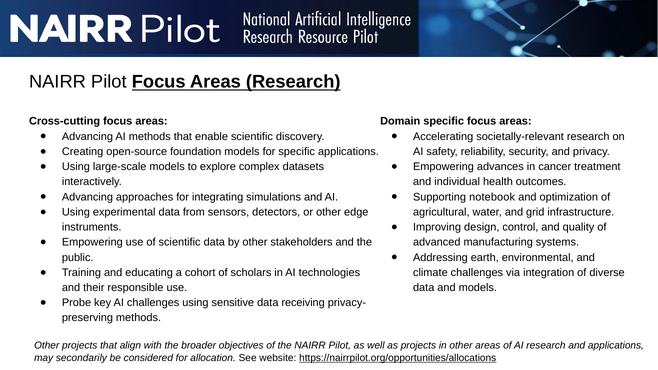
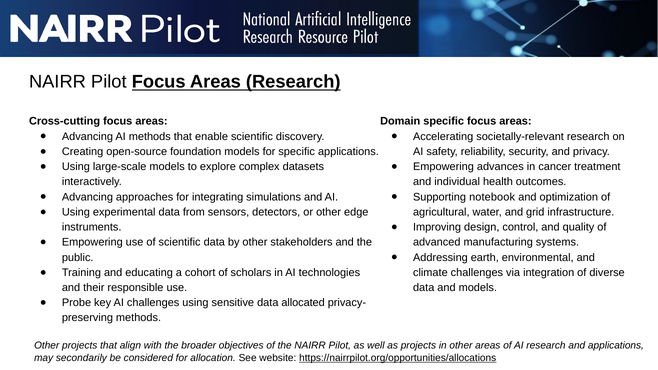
receiving: receiving -> allocated
